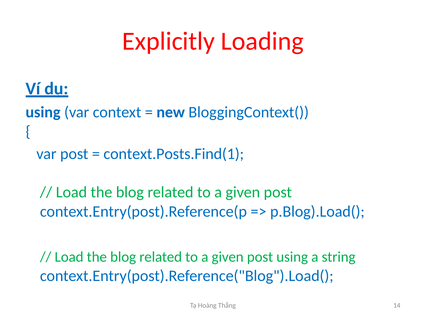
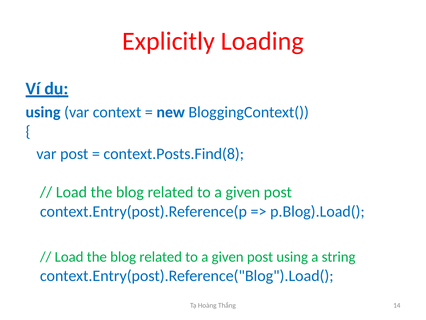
context.Posts.Find(1: context.Posts.Find(1 -> context.Posts.Find(8
